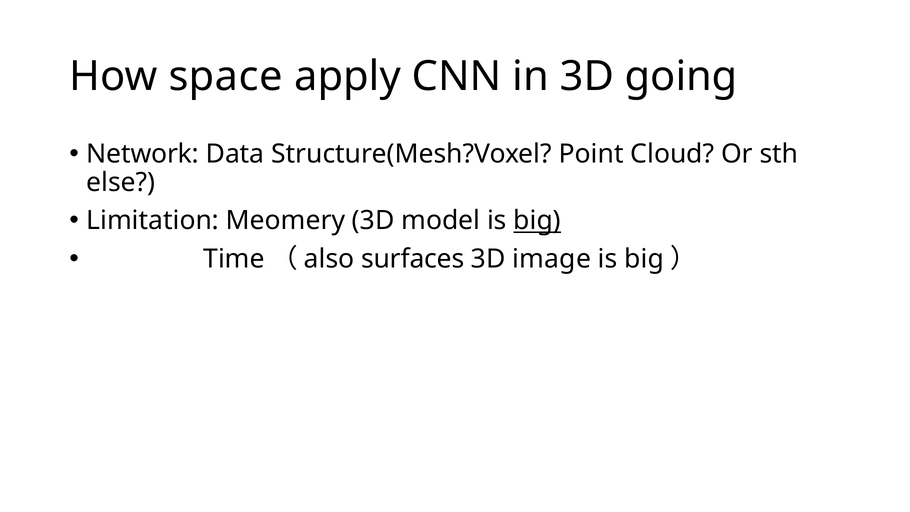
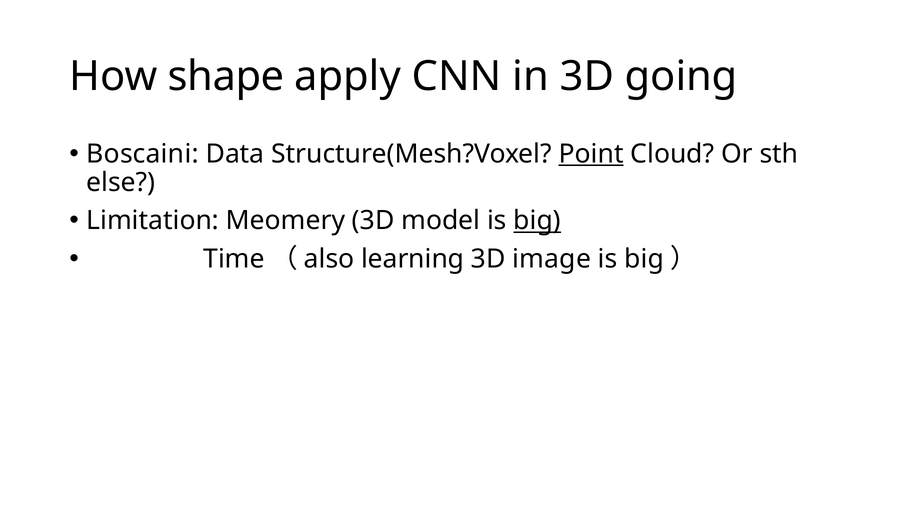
space: space -> shape
Network: Network -> Boscaini
Point underline: none -> present
surfaces: surfaces -> learning
